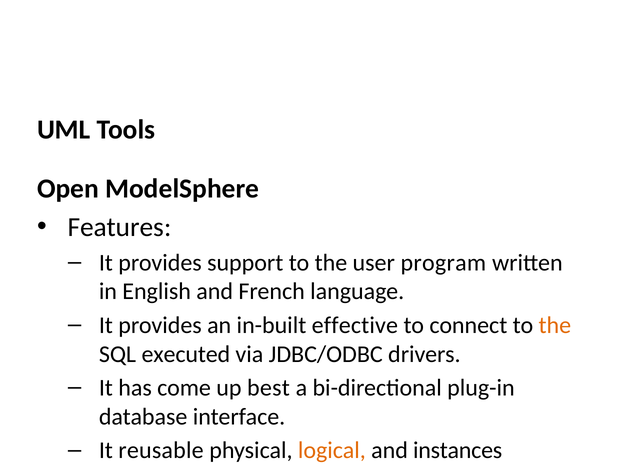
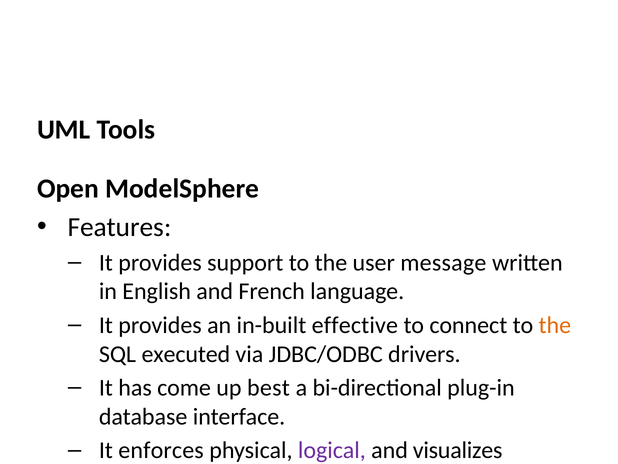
program: program -> message
reusable: reusable -> enforces
logical colour: orange -> purple
instances: instances -> visualizes
